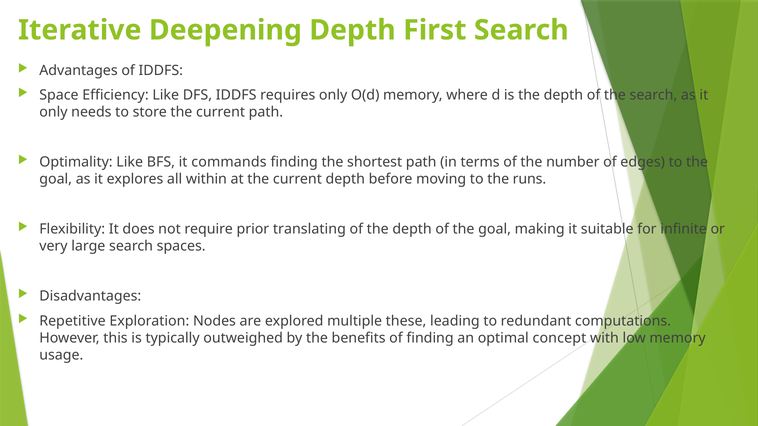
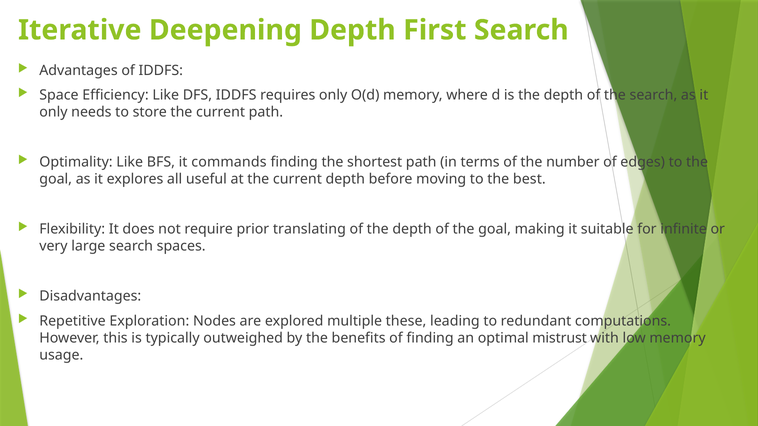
within: within -> useful
runs: runs -> best
concept: concept -> mistrust
